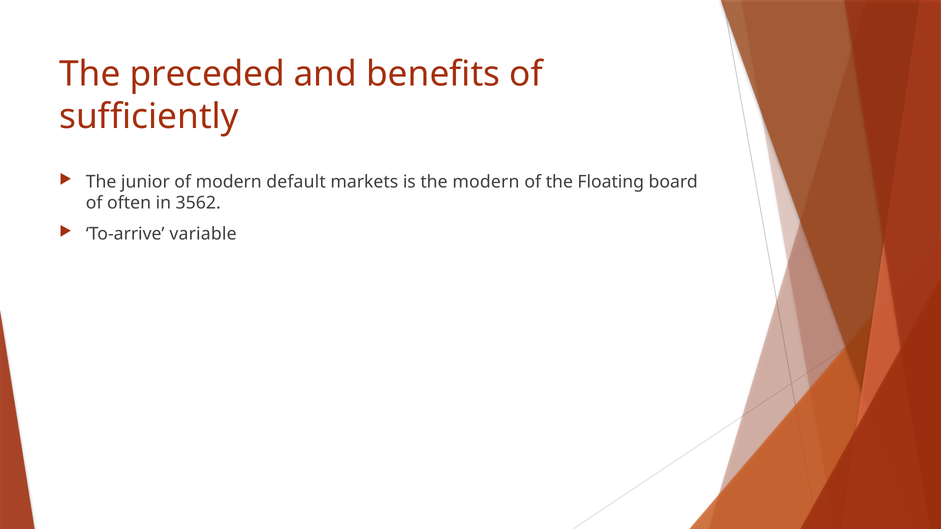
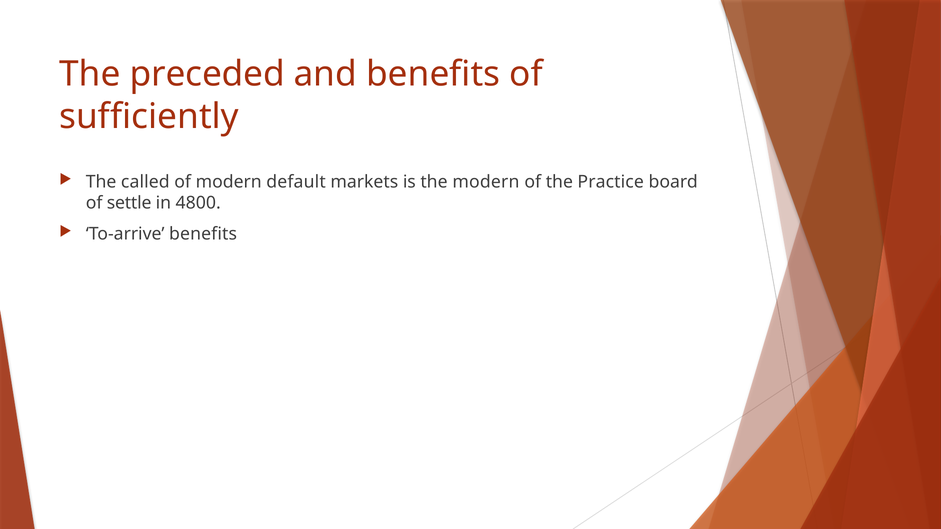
junior: junior -> called
Floating: Floating -> Practice
often: often -> settle
3562: 3562 -> 4800
To-arrive variable: variable -> benefits
